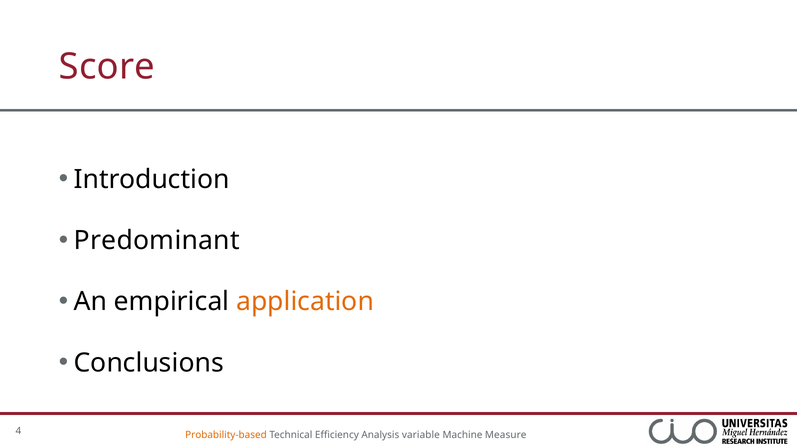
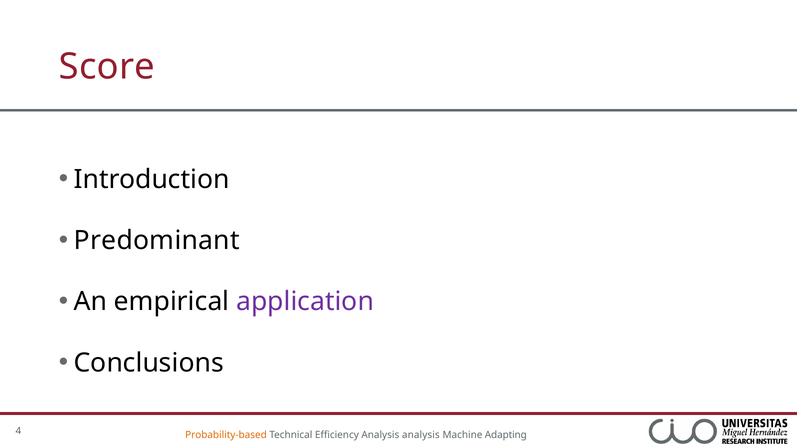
application colour: orange -> purple
Analysis variable: variable -> analysis
Measure: Measure -> Adapting
